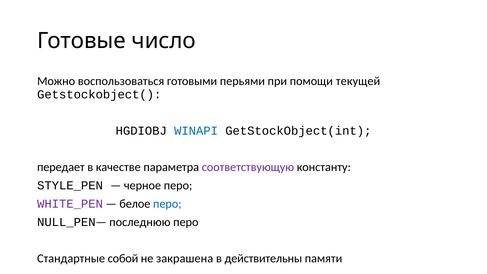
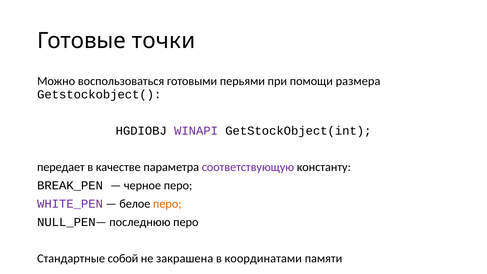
число: число -> точки
текущей: текущей -> размера
WINAPI colour: blue -> purple
STYLE_PEN: STYLE_PEN -> BREAK_PEN
перо at (167, 204) colour: blue -> orange
действительны: действительны -> координатами
